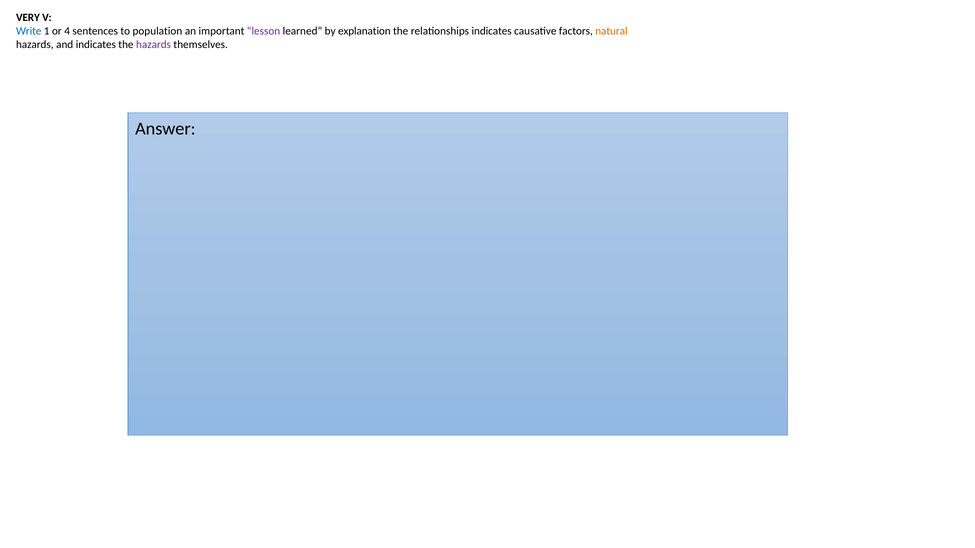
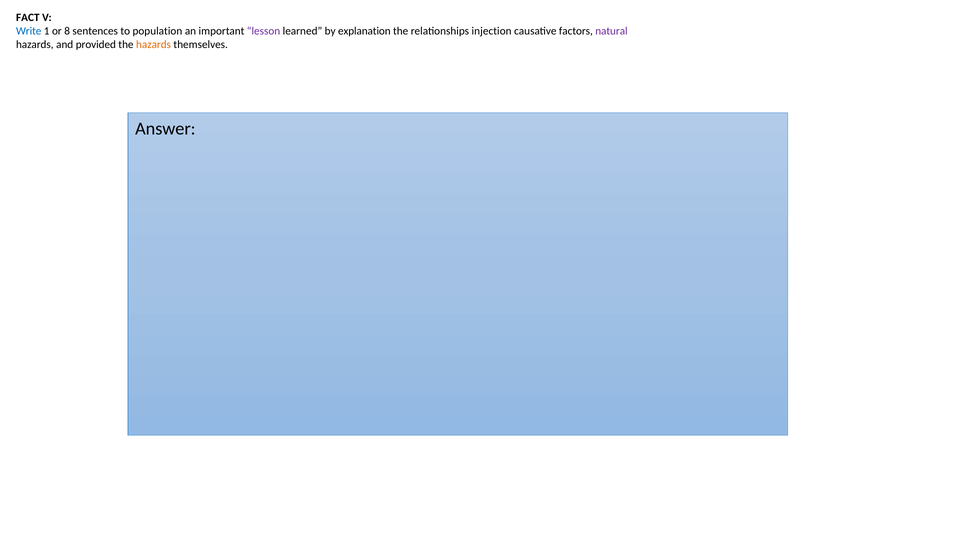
VERY: VERY -> FACT
4: 4 -> 8
relationships indicates: indicates -> injection
natural colour: orange -> purple
and indicates: indicates -> provided
hazards at (154, 44) colour: purple -> orange
